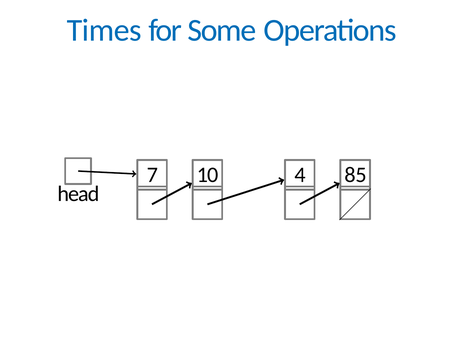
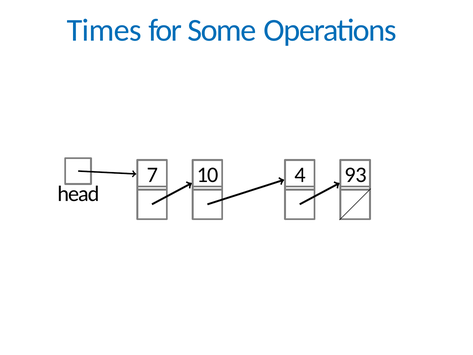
85: 85 -> 93
